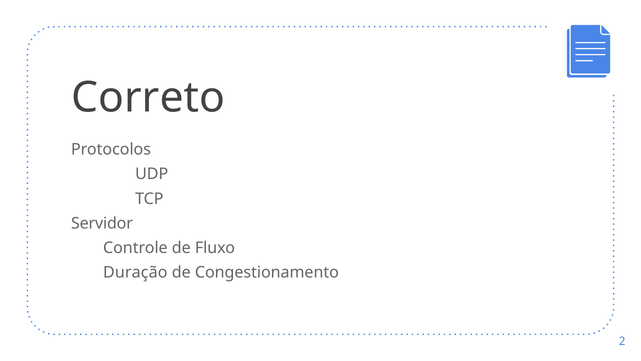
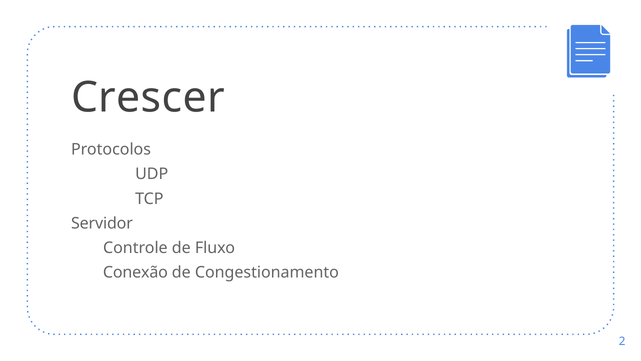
Correto: Correto -> Crescer
Duração: Duração -> Conexão
